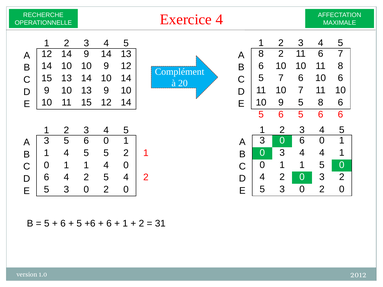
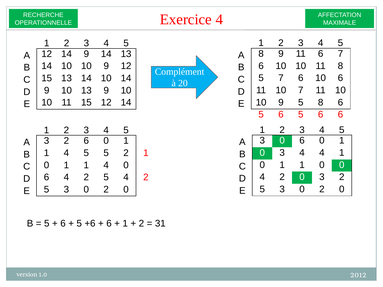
8 2: 2 -> 9
A 3 5: 5 -> 2
1 5: 5 -> 0
